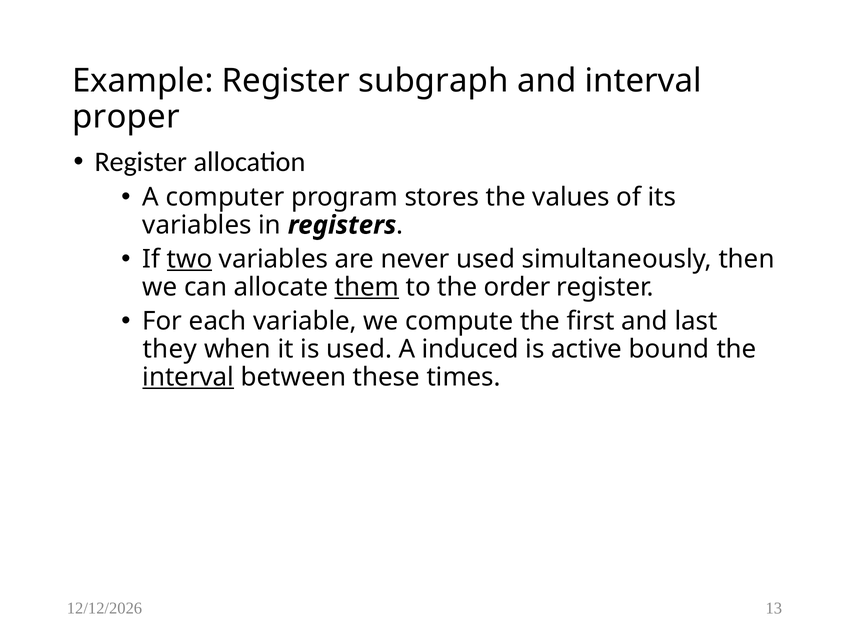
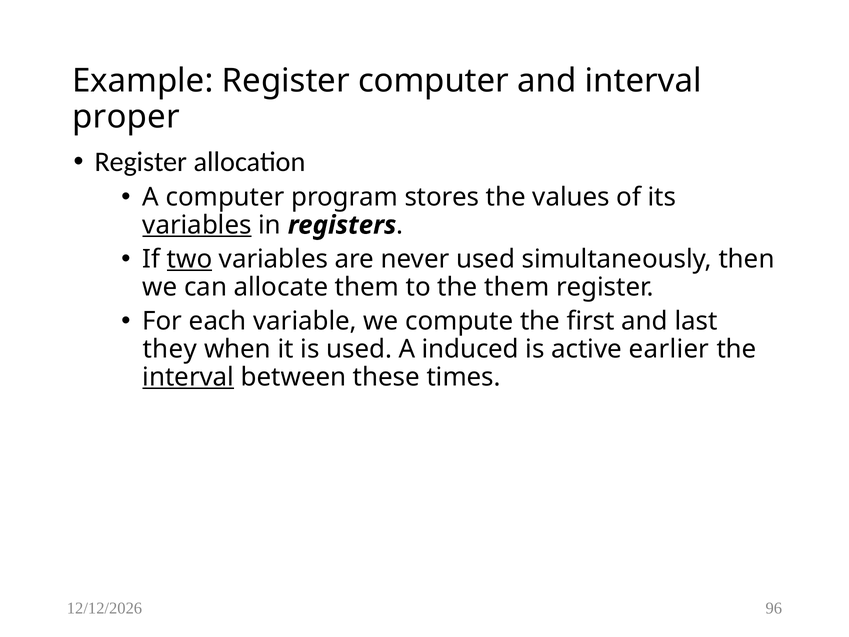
Register subgraph: subgraph -> computer
variables at (197, 225) underline: none -> present
them at (367, 287) underline: present -> none
the order: order -> them
bound: bound -> earlier
13: 13 -> 96
